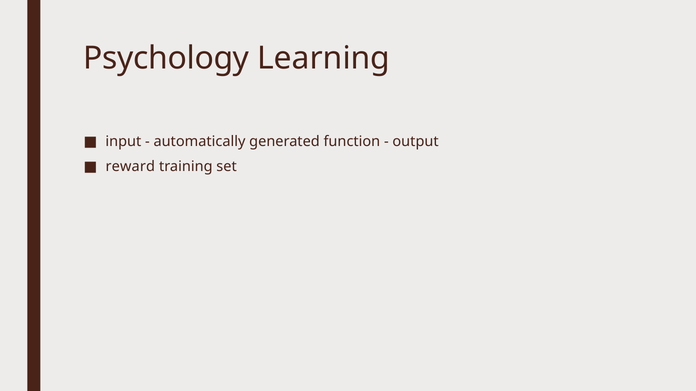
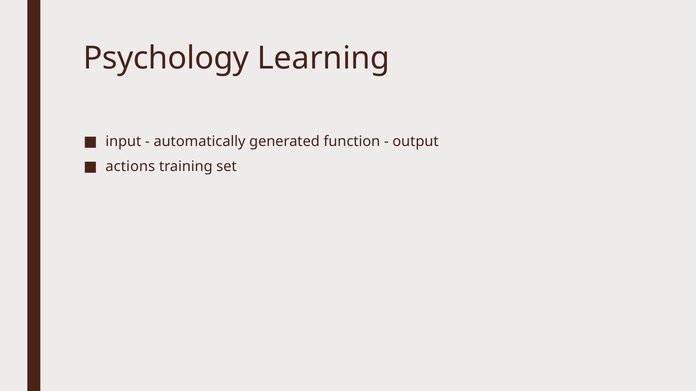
reward: reward -> actions
